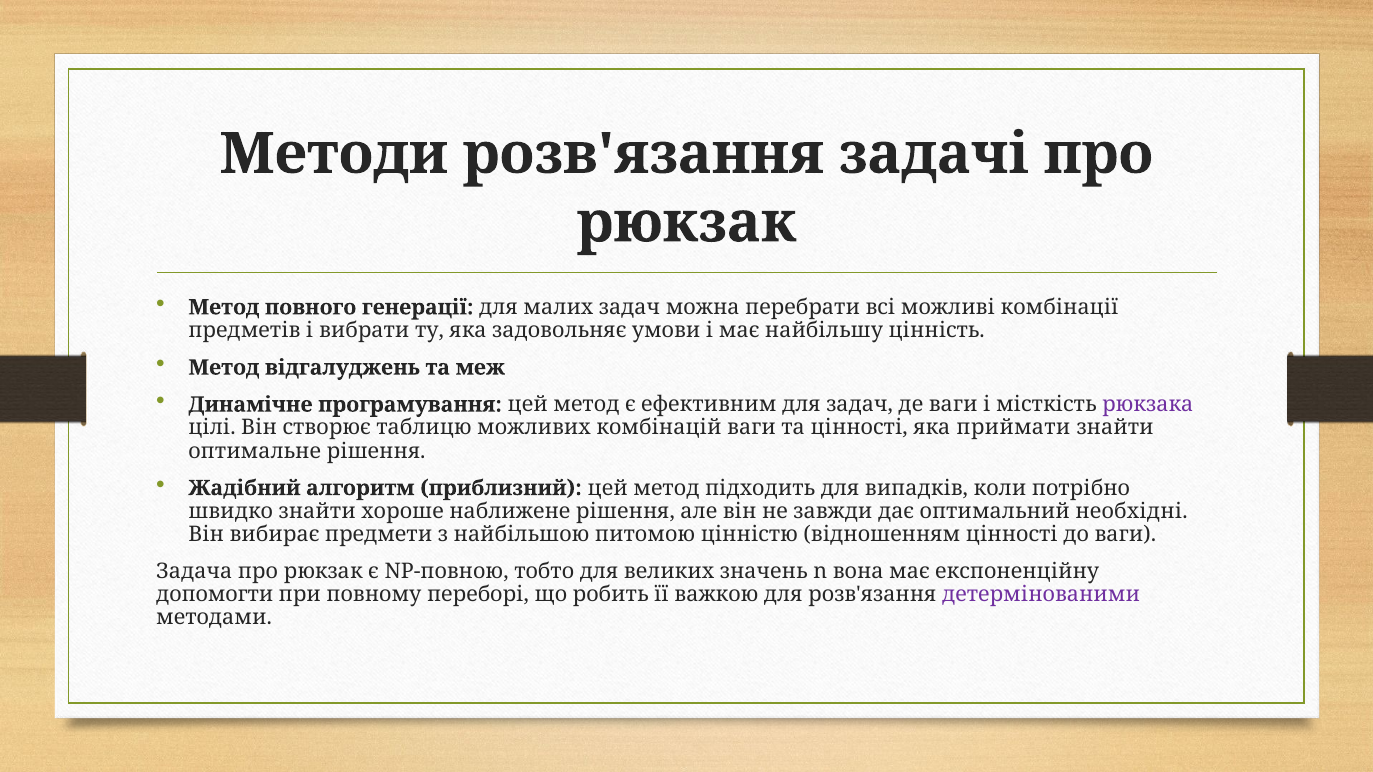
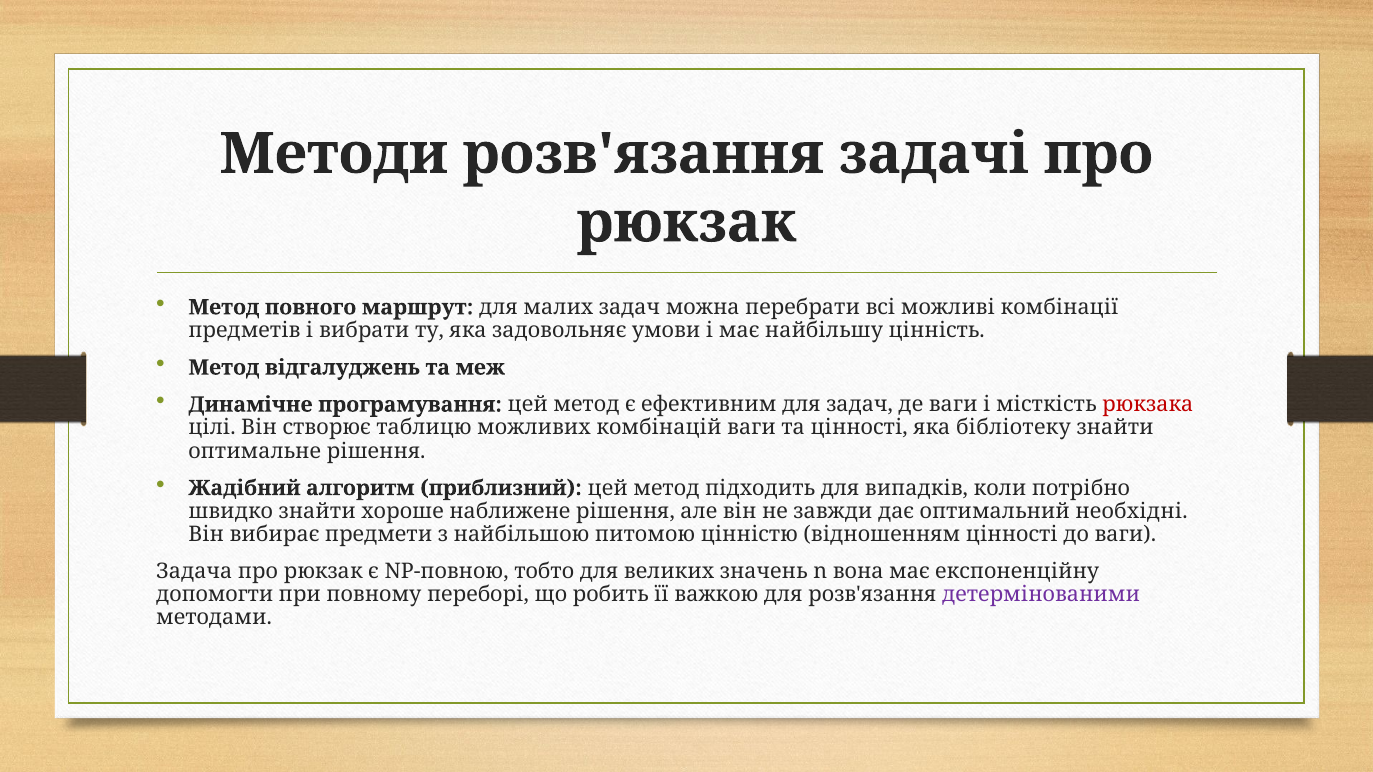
генерації: генерації -> маршрут
рюкзака colour: purple -> red
приймати: приймати -> бібліотеку
